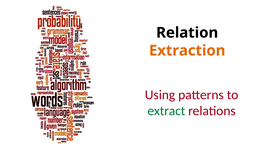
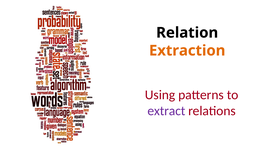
extract colour: green -> purple
